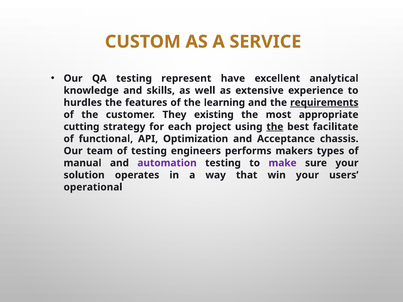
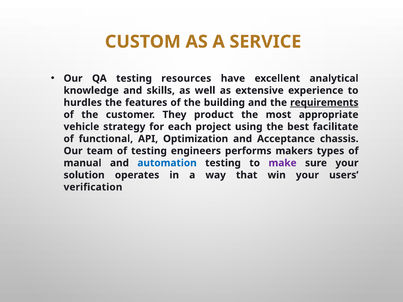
represent: represent -> resources
learning: learning -> building
existing: existing -> product
cutting: cutting -> vehicle
the at (275, 127) underline: present -> none
automation colour: purple -> blue
operational: operational -> verification
